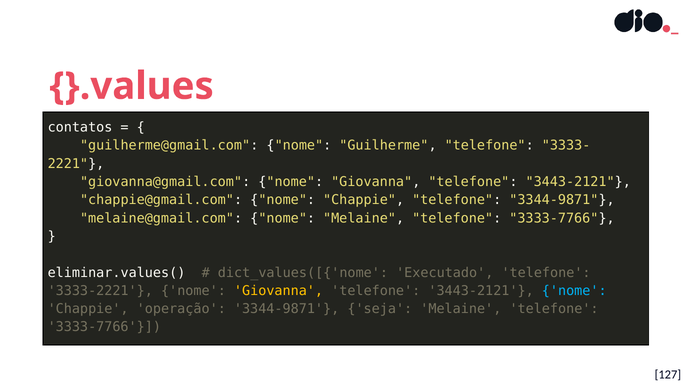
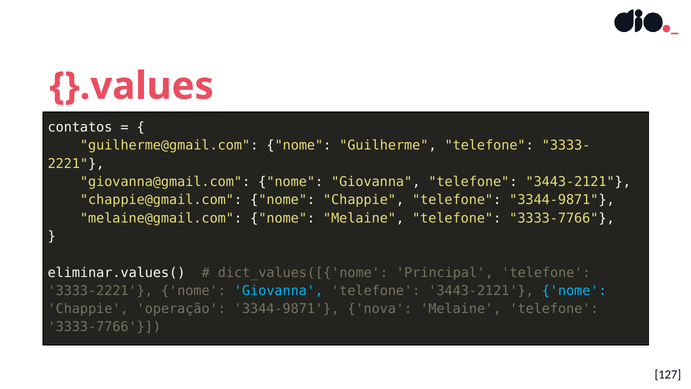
Executado: Executado -> Principal
Giovanna at (279, 291) colour: yellow -> light blue
seja: seja -> nova
